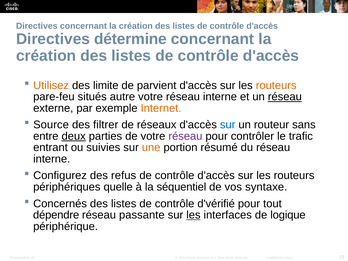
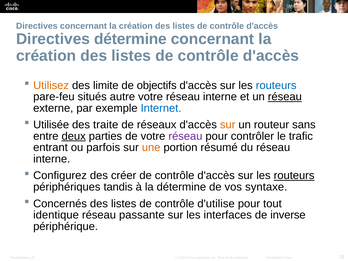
parvient: parvient -> objectifs
routeurs at (276, 85) colour: orange -> blue
Internet colour: orange -> blue
Source: Source -> Utilisée
filtrer: filtrer -> traite
sur at (228, 125) colour: blue -> orange
suivies: suivies -> parfois
refus: refus -> créer
routeurs at (294, 176) underline: none -> present
quelle: quelle -> tandis
la séquentiel: séquentiel -> détermine
d'vérifié: d'vérifié -> d'utilise
dépendre: dépendre -> identique
les at (193, 215) underline: present -> none
logique: logique -> inverse
